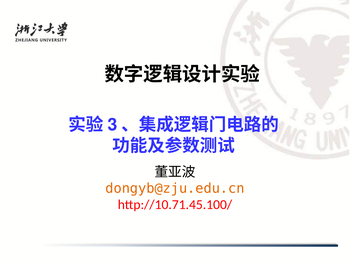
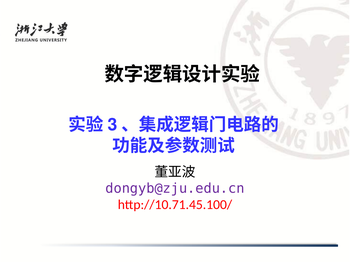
dongyb@zju.edu.cn colour: orange -> purple
